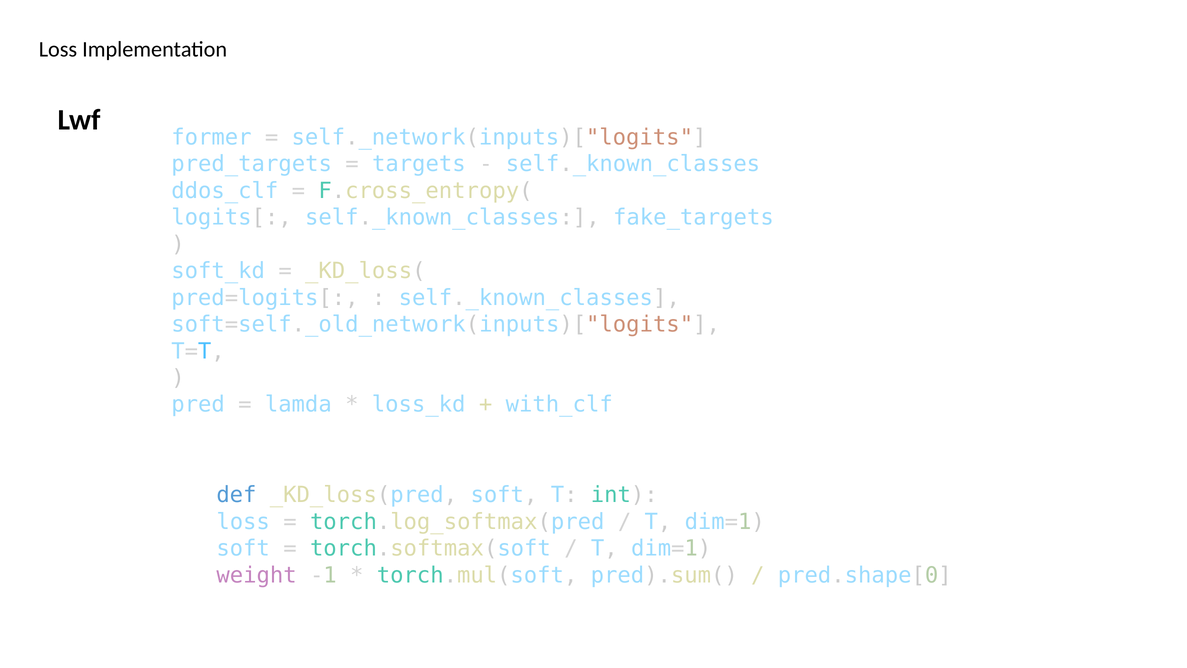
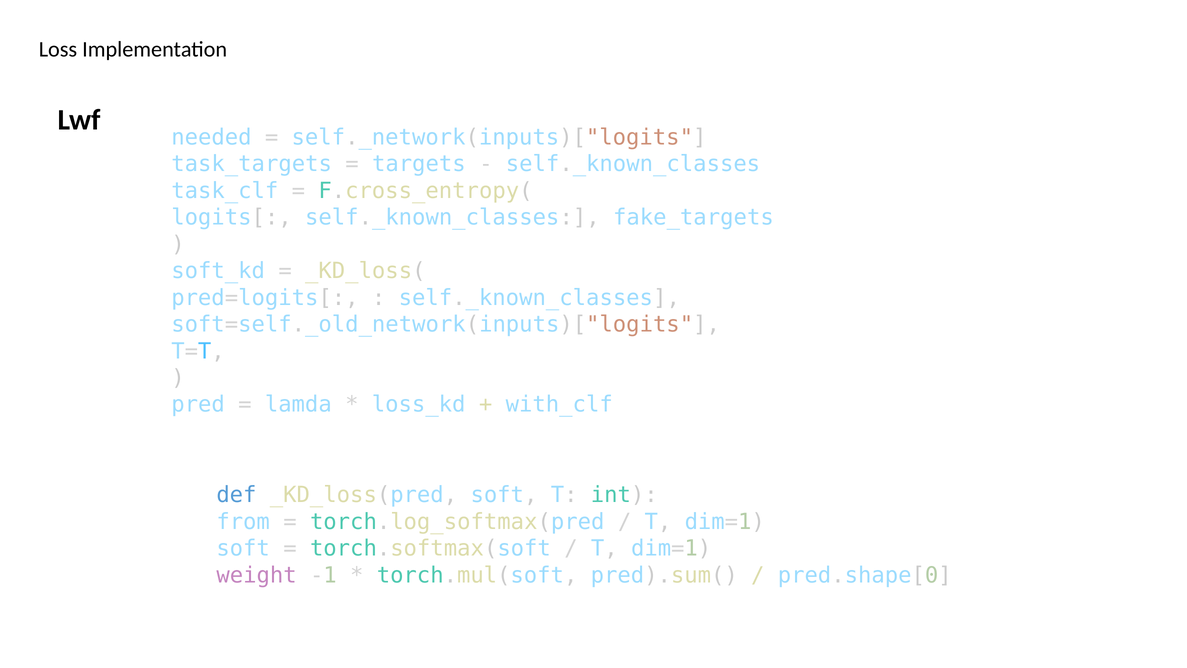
former: former -> needed
pred_targets: pred_targets -> task_targets
ddos_clf: ddos_clf -> task_clf
loss at (243, 522): loss -> from
